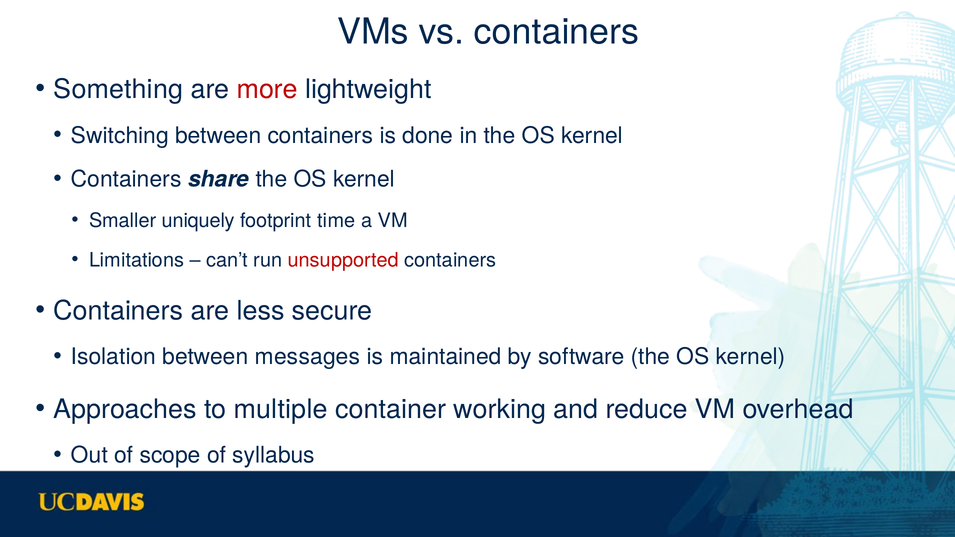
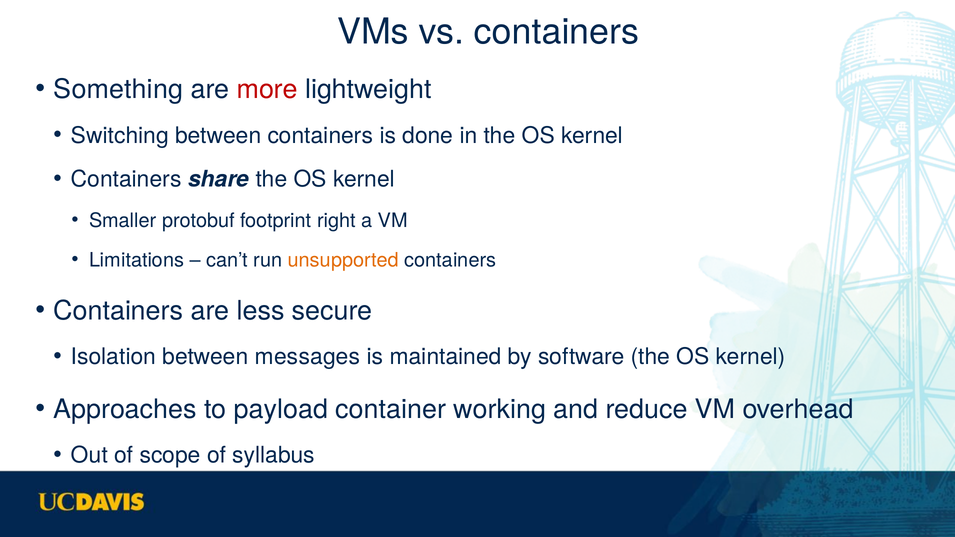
uniquely: uniquely -> protobuf
time: time -> right
unsupported colour: red -> orange
multiple: multiple -> payload
